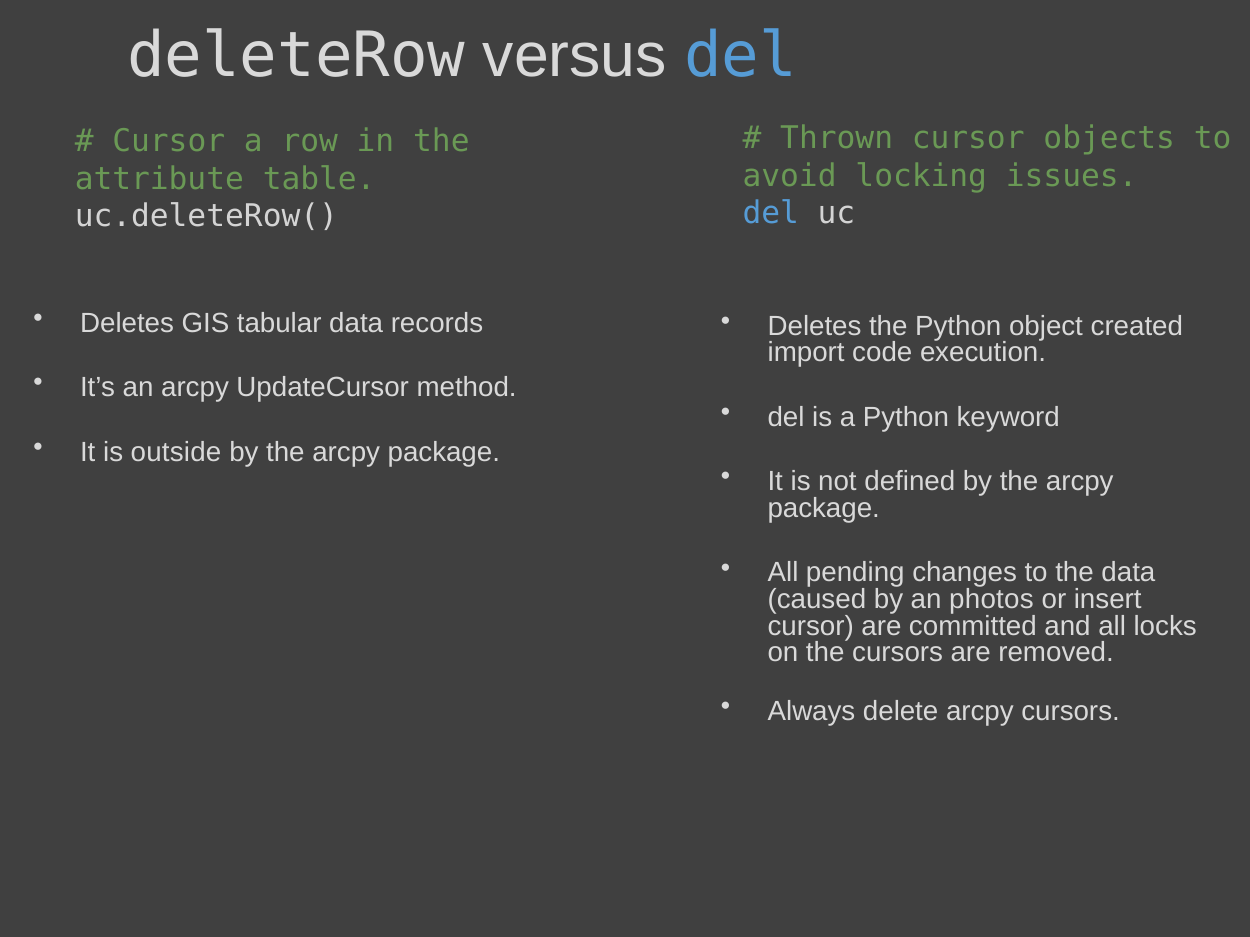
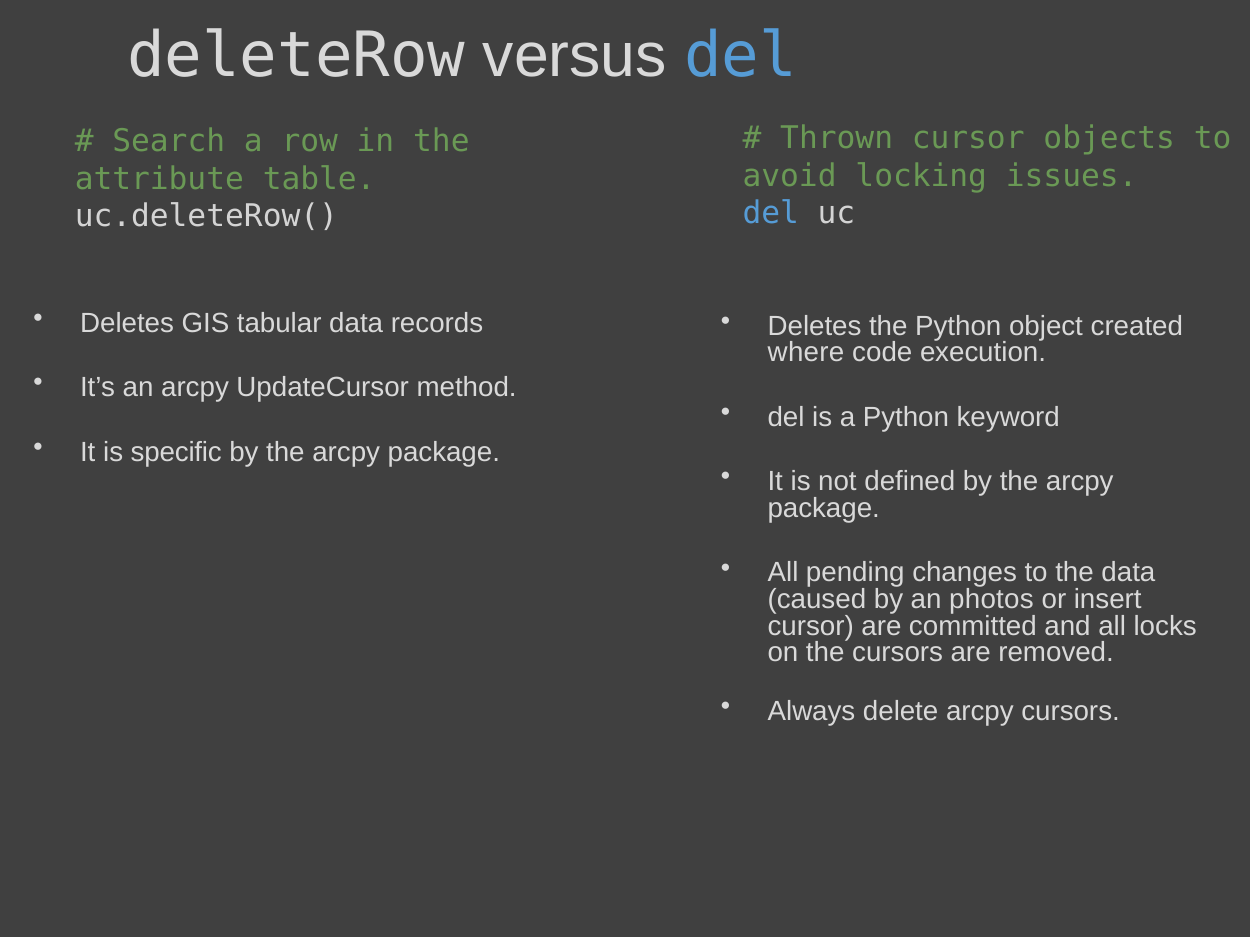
Cursor at (169, 142): Cursor -> Search
import: import -> where
outside: outside -> specific
